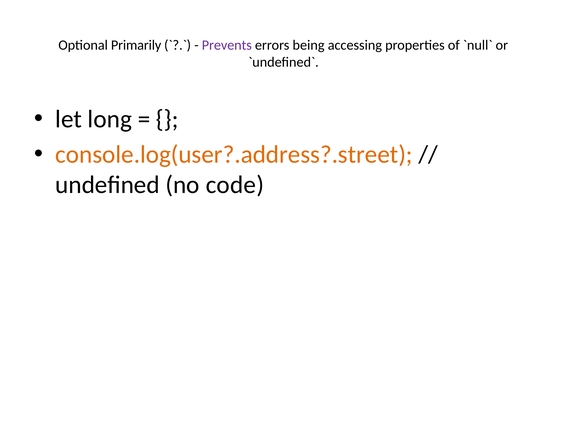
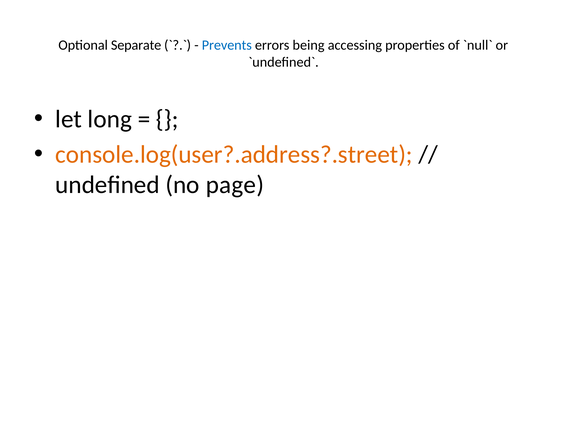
Primarily: Primarily -> Separate
Prevents colour: purple -> blue
code: code -> page
